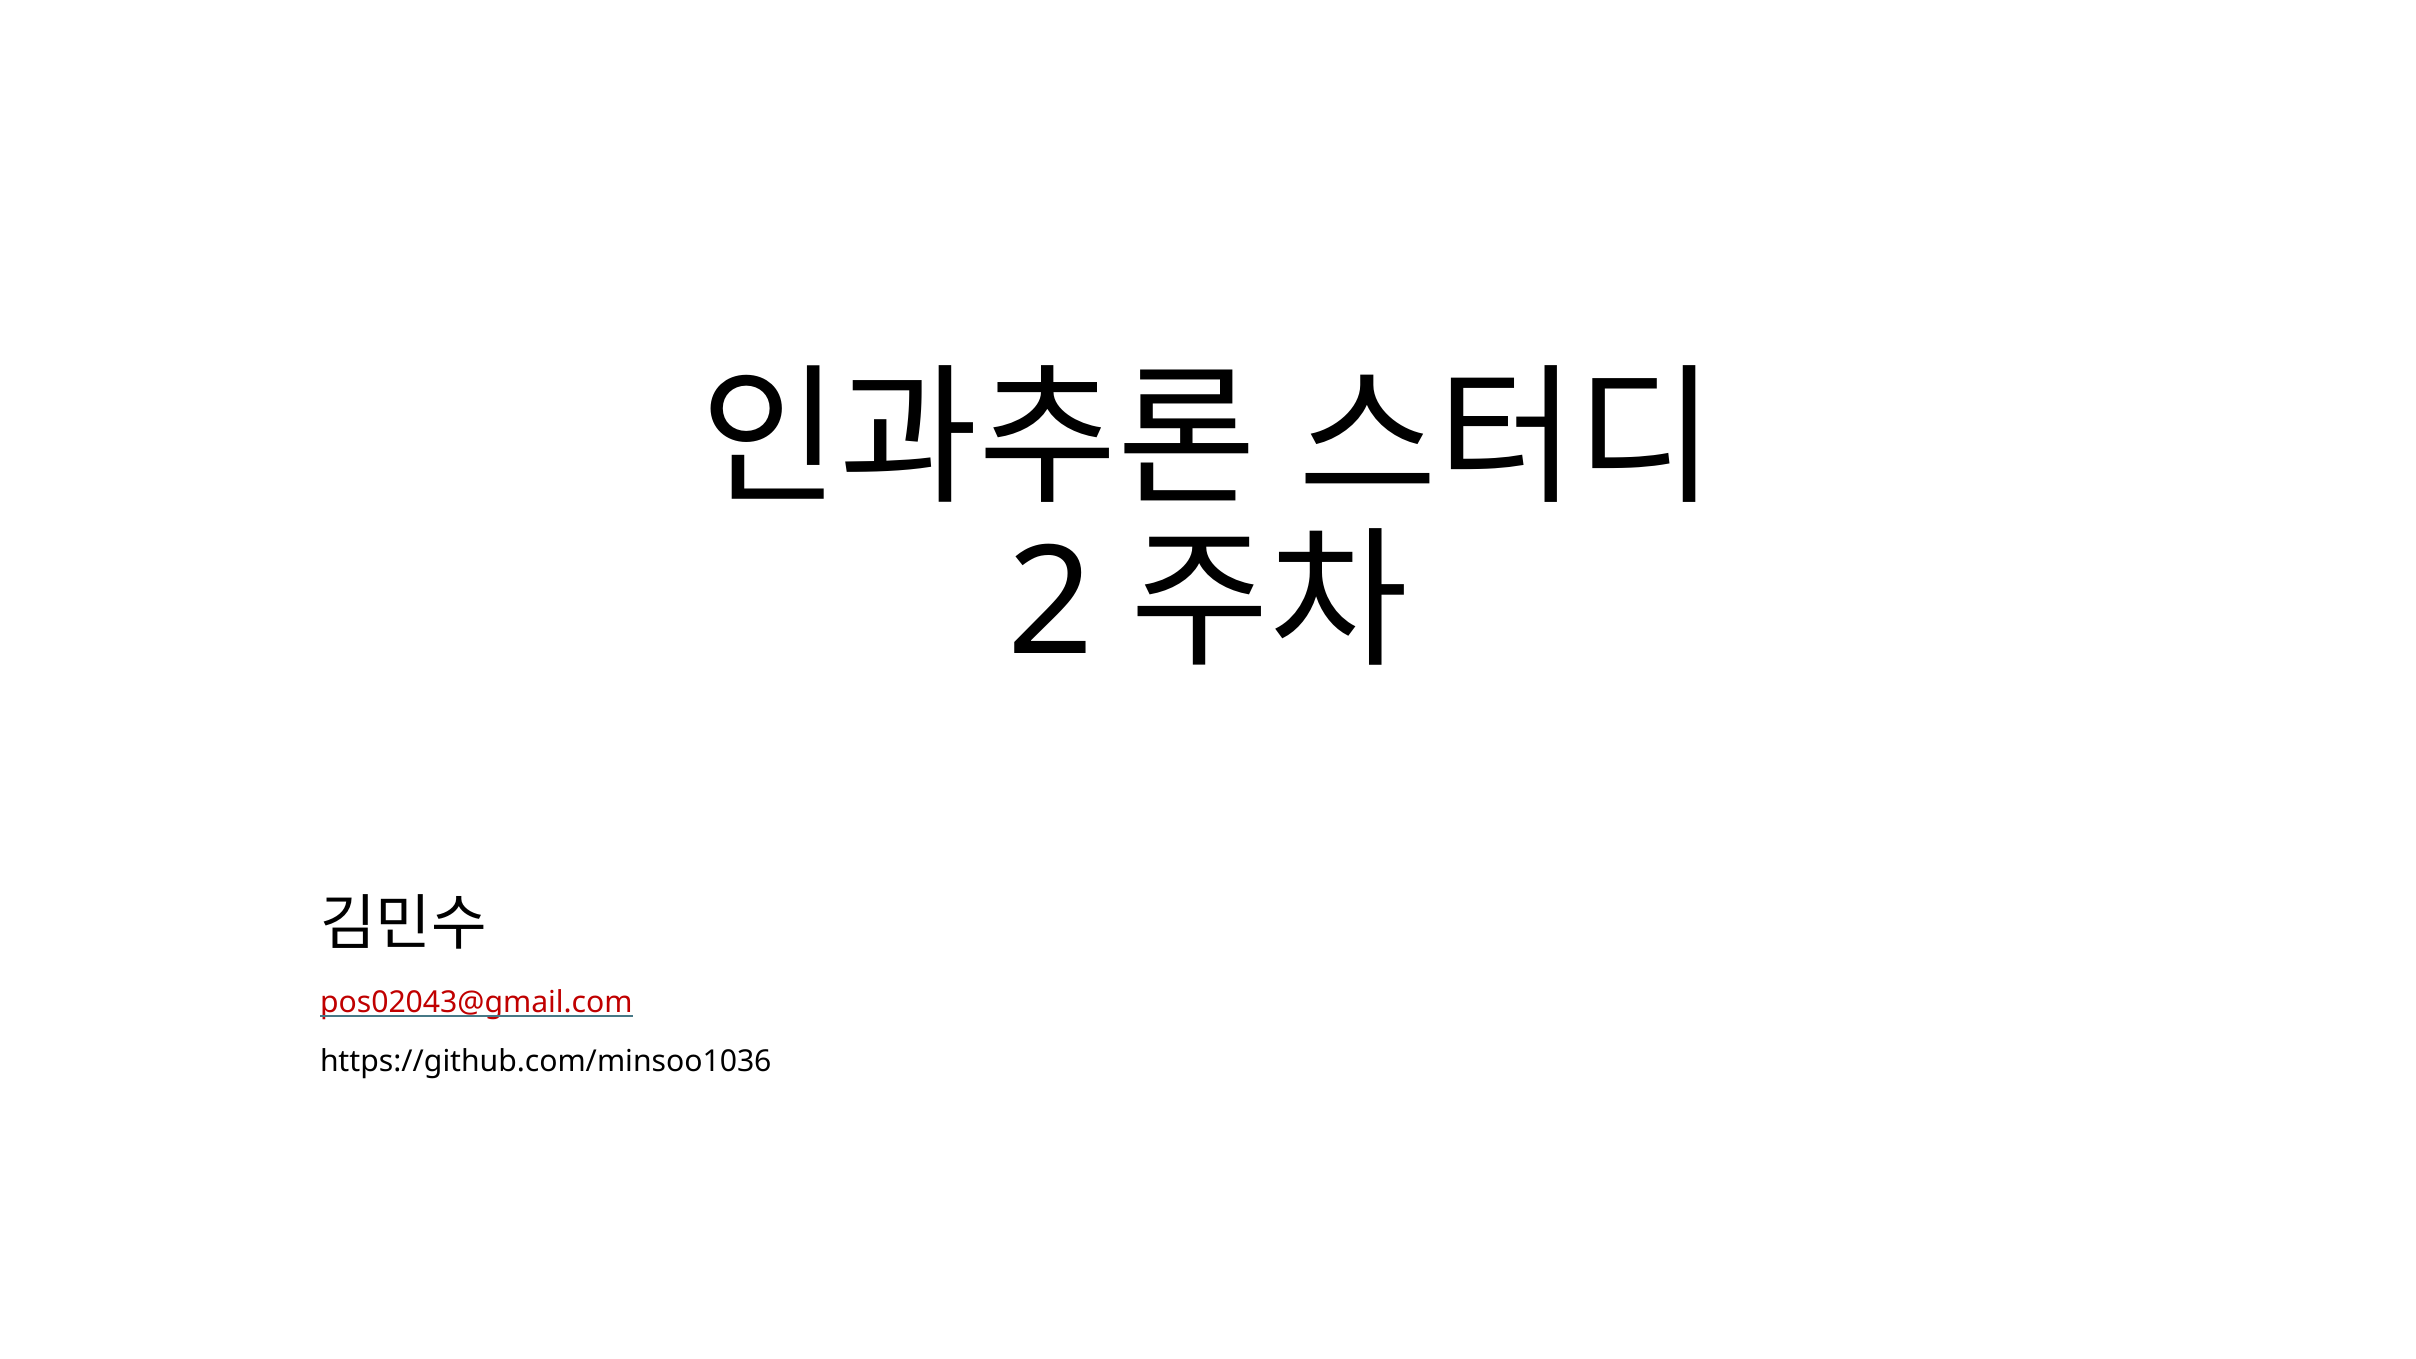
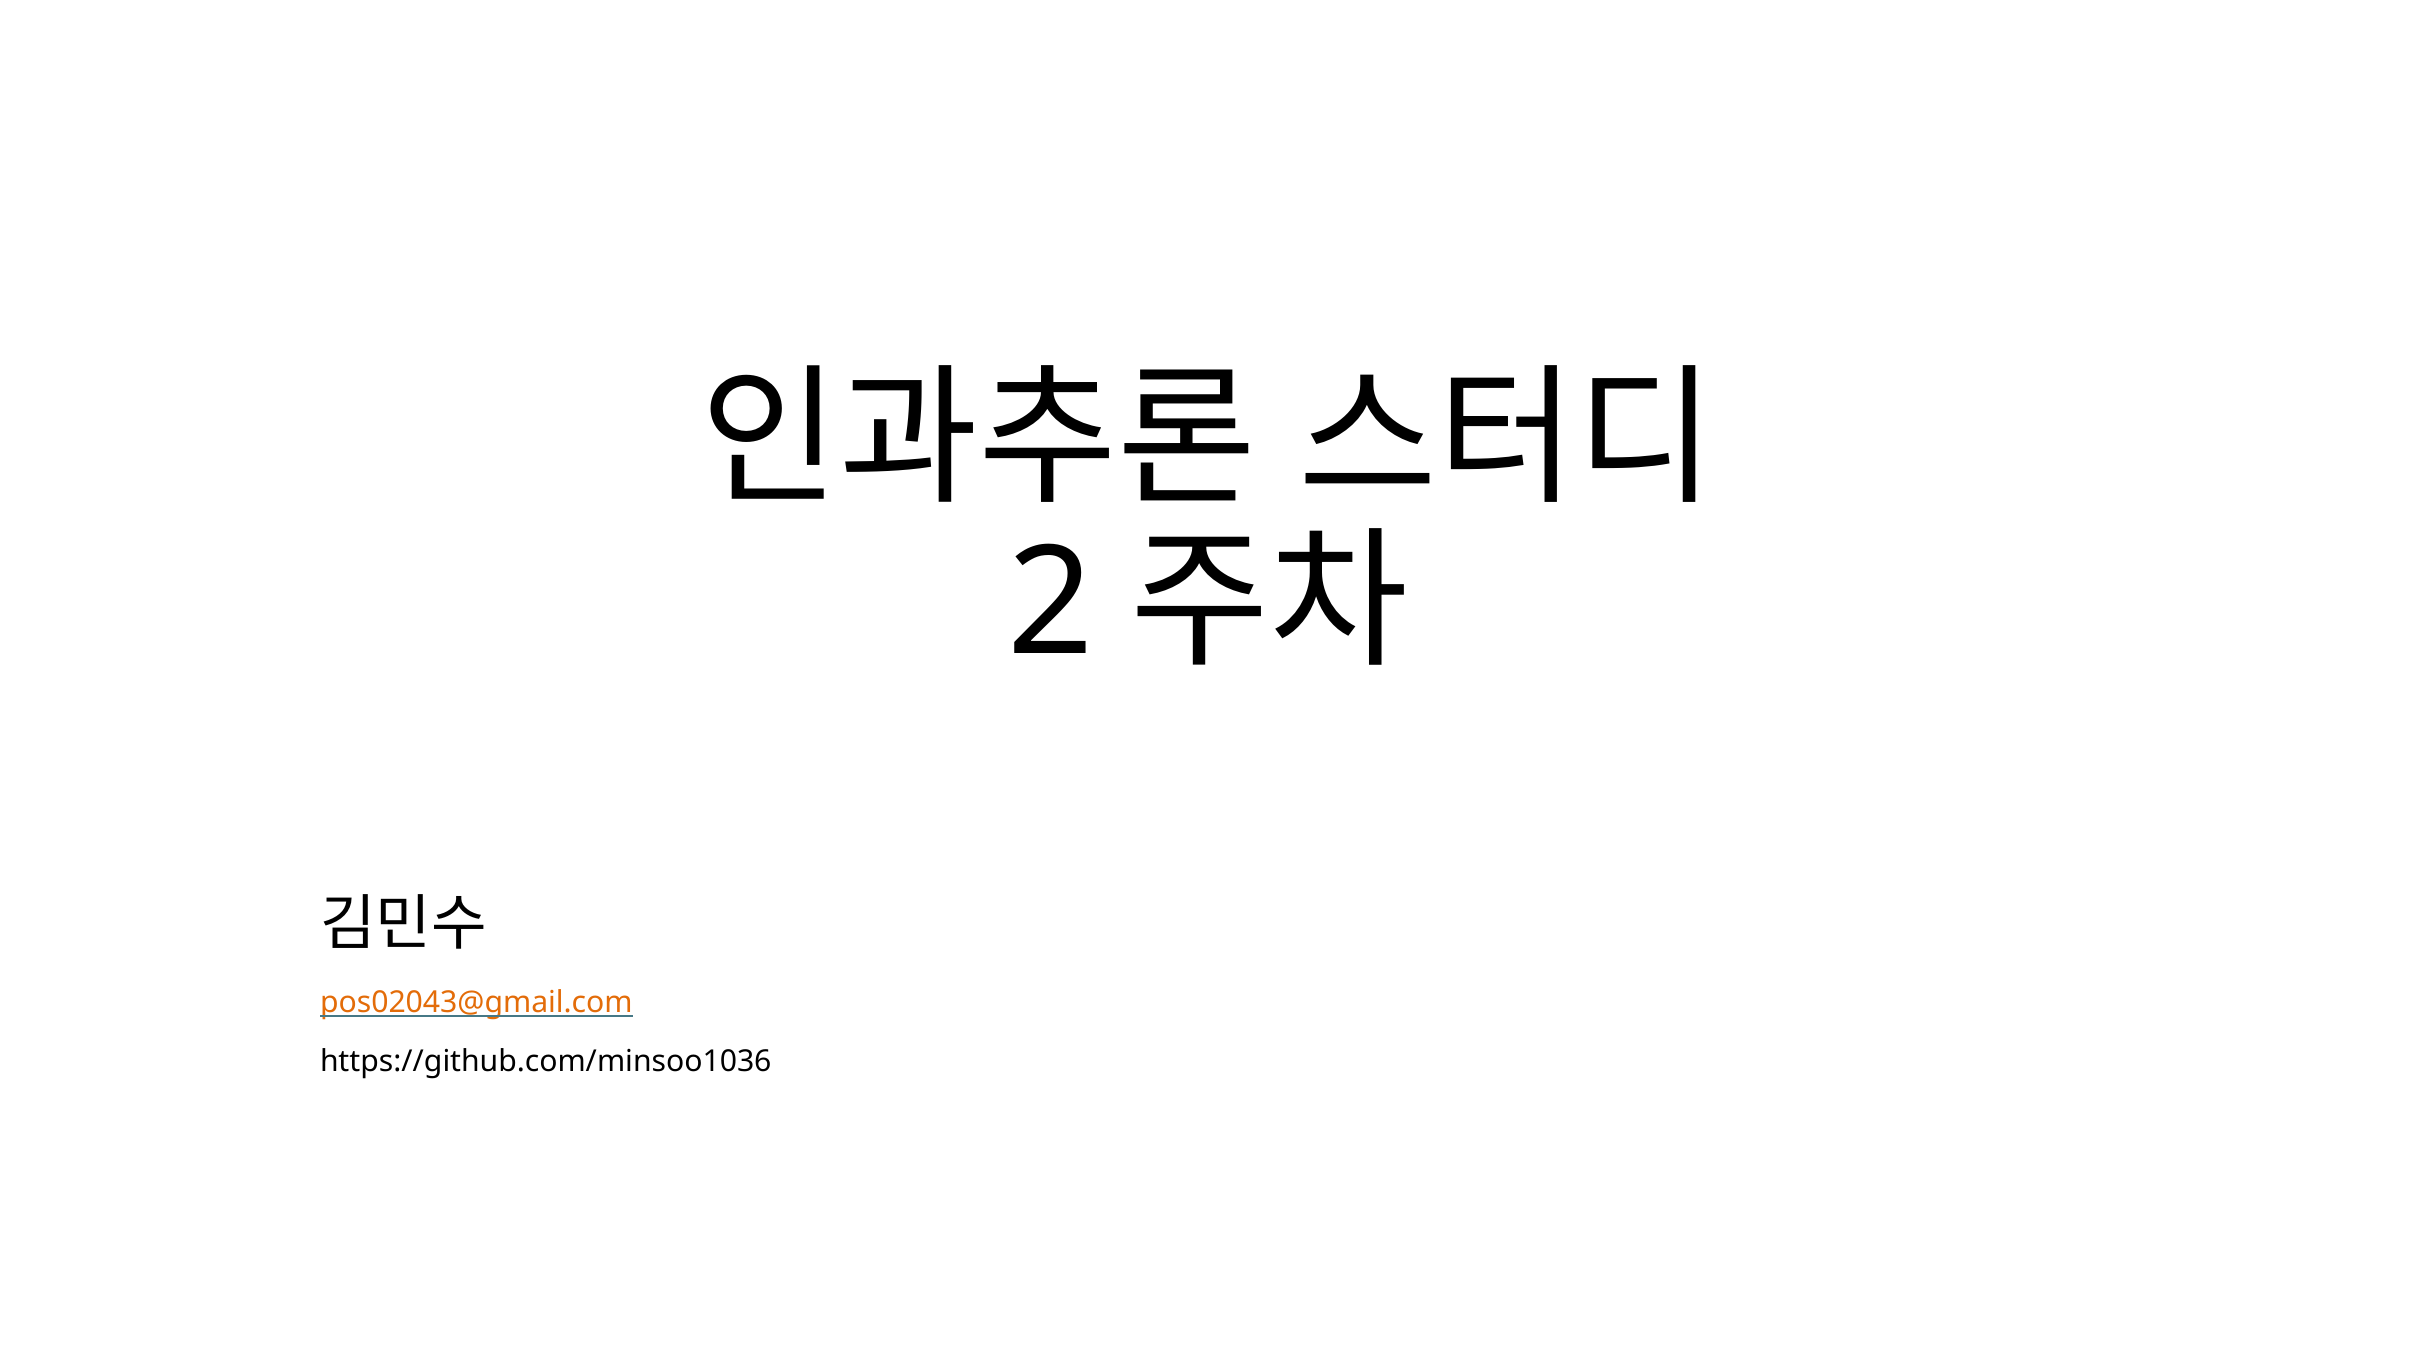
pos02043@gmail.com colour: red -> orange
